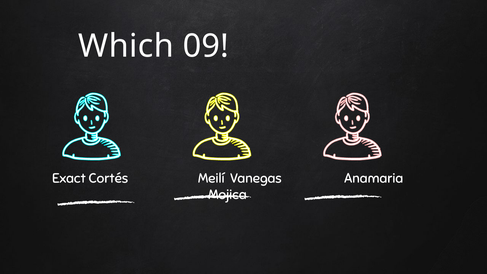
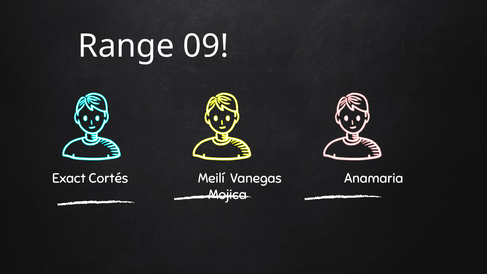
Which: Which -> Range
